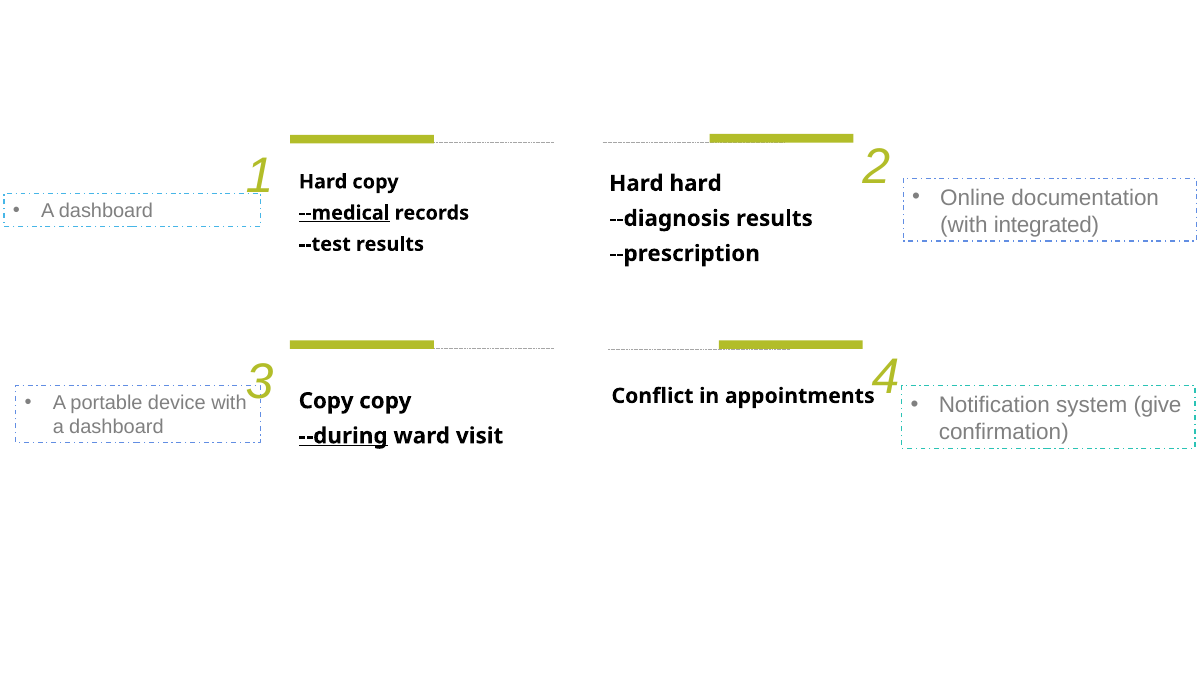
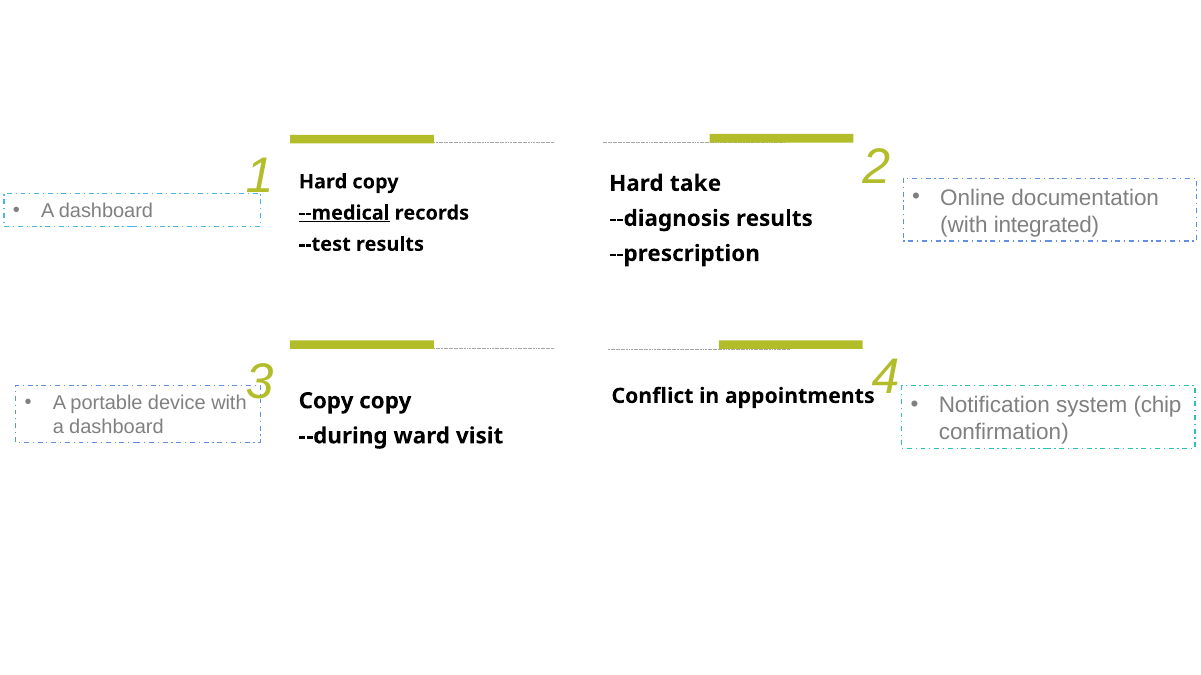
Hard hard: hard -> take
give: give -> chip
--during underline: present -> none
